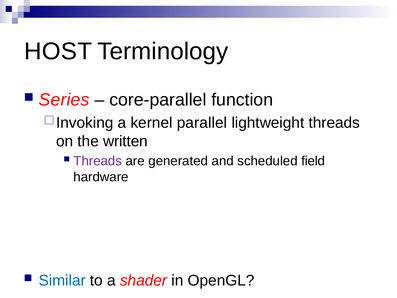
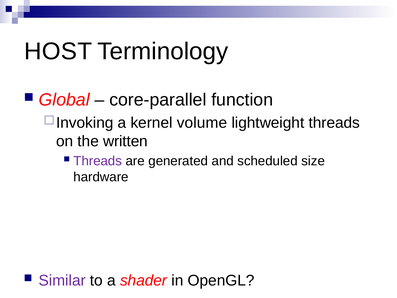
Series: Series -> Global
parallel: parallel -> volume
field: field -> size
Similar colour: blue -> purple
